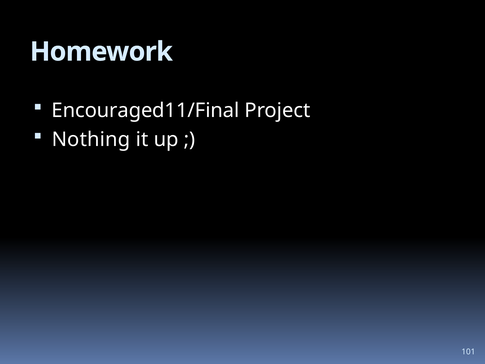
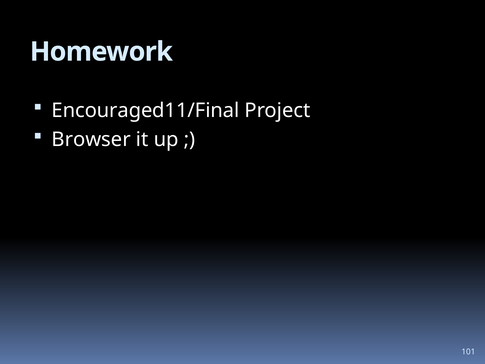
Nothing: Nothing -> Browser
